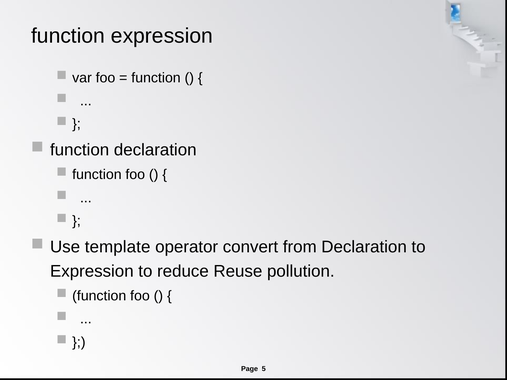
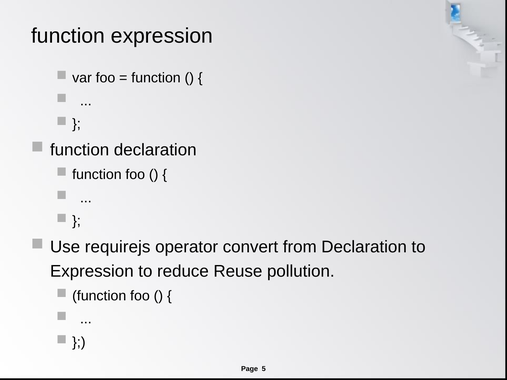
template: template -> requirejs
